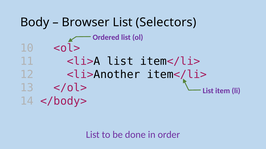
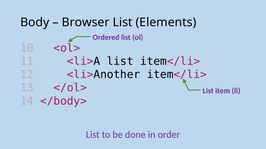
Selectors: Selectors -> Elements
